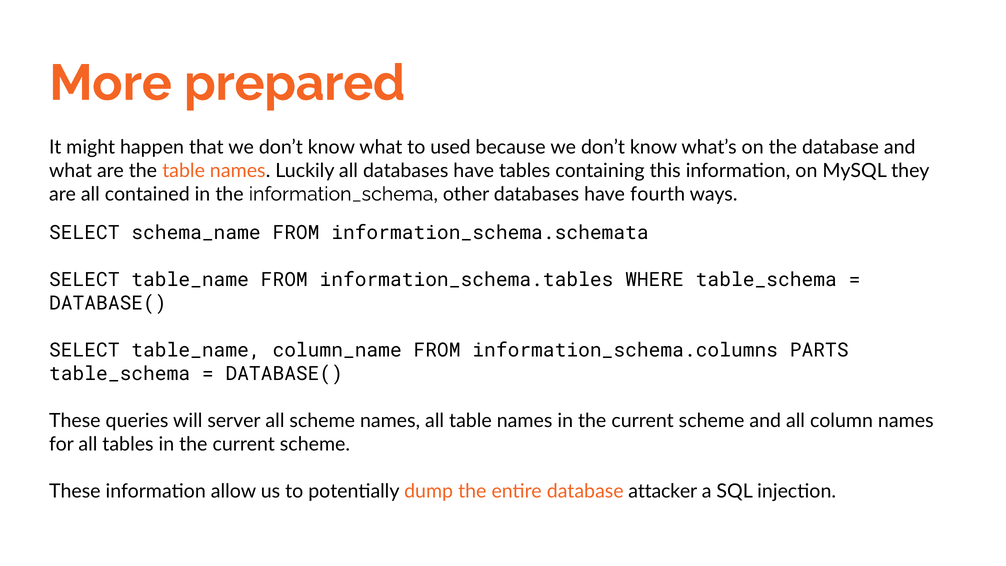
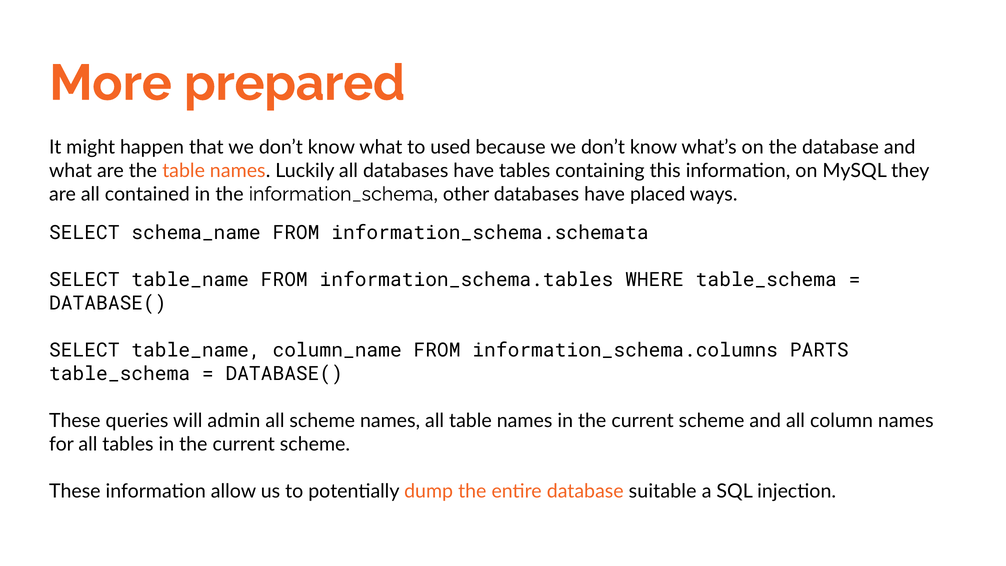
fourth: fourth -> placed
server: server -> admin
attacker: attacker -> suitable
